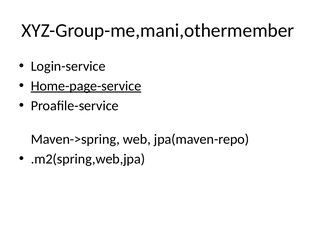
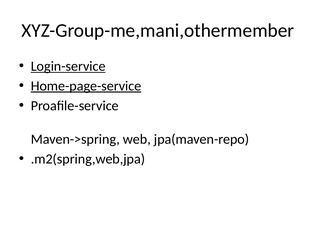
Login-service underline: none -> present
